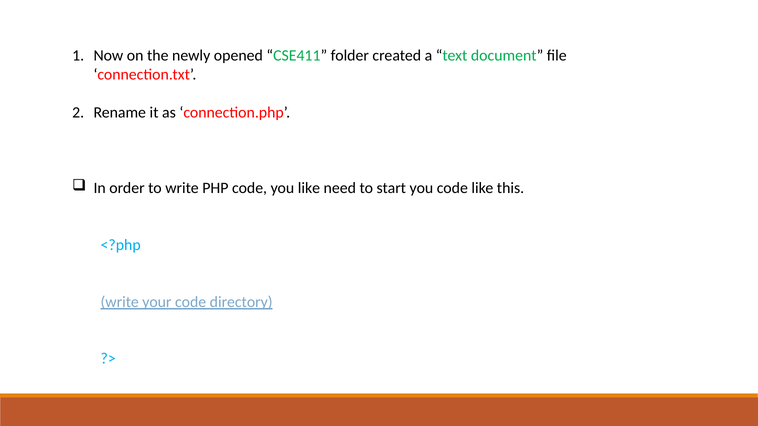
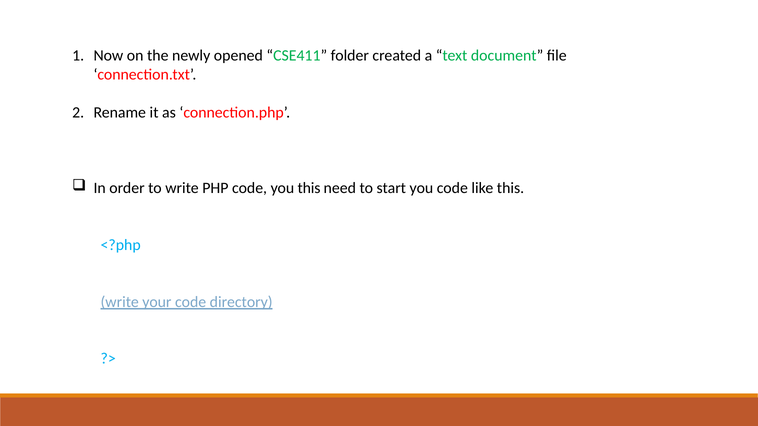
you like: like -> this
